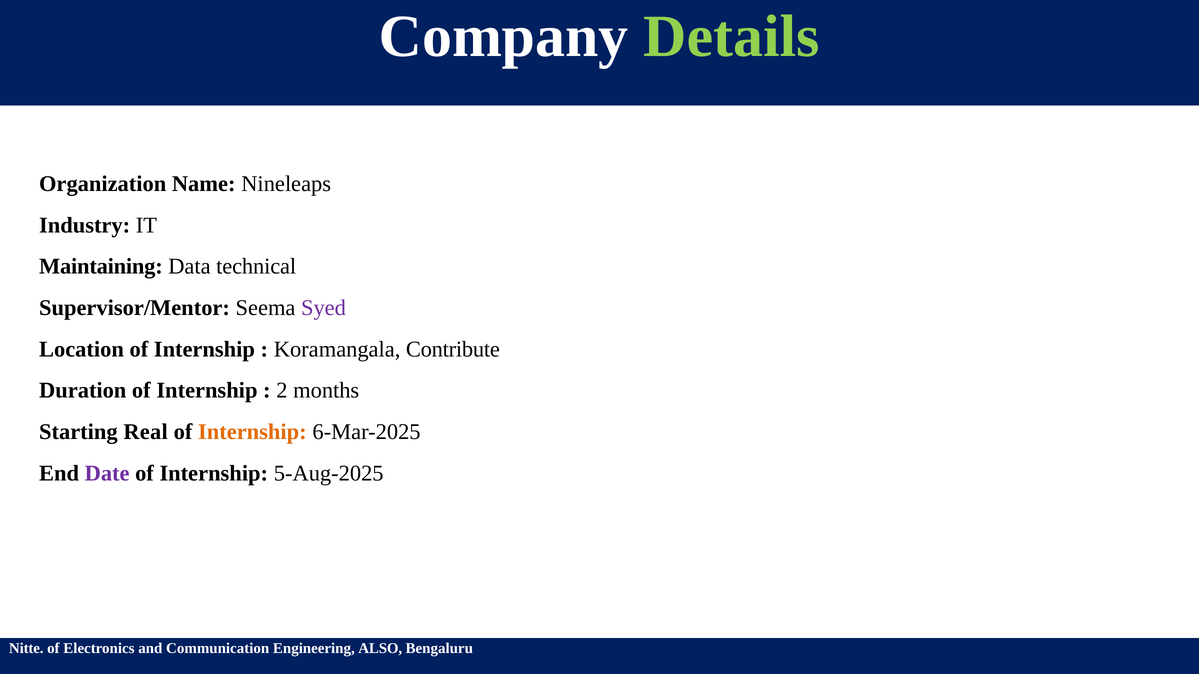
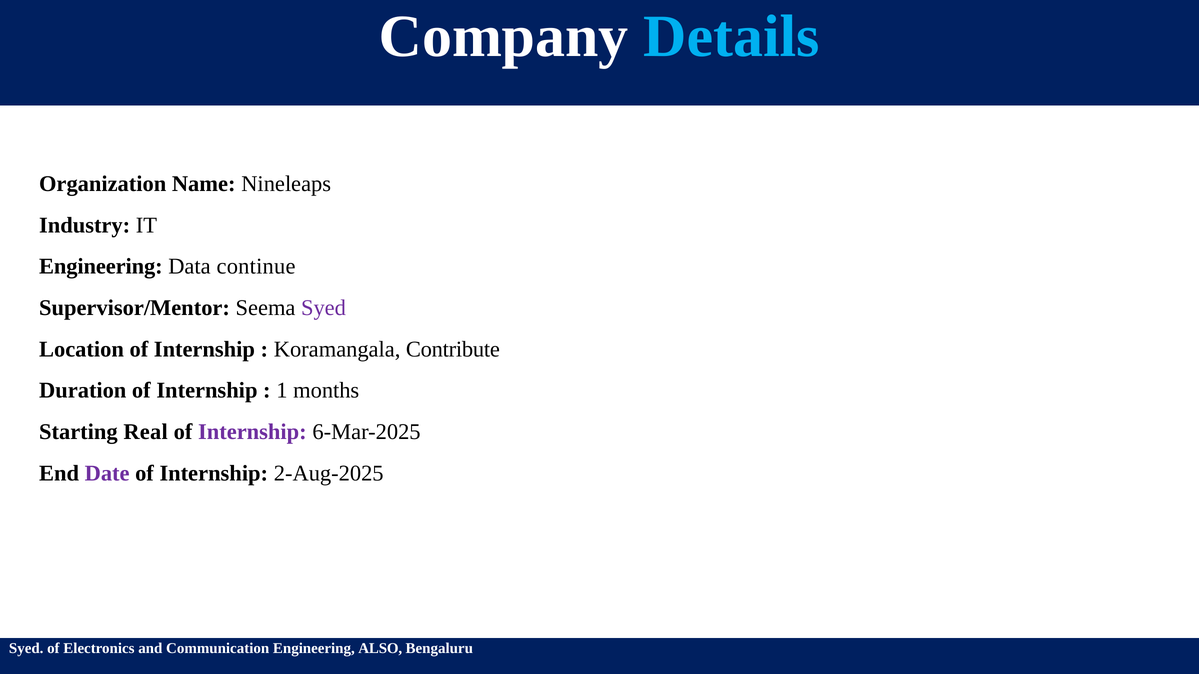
Details colour: light green -> light blue
Maintaining at (101, 267): Maintaining -> Engineering
technical: technical -> continue
2: 2 -> 1
Internship at (252, 432) colour: orange -> purple
5-Aug-2025: 5-Aug-2025 -> 2-Aug-2025
Nitte at (26, 648): Nitte -> Syed
